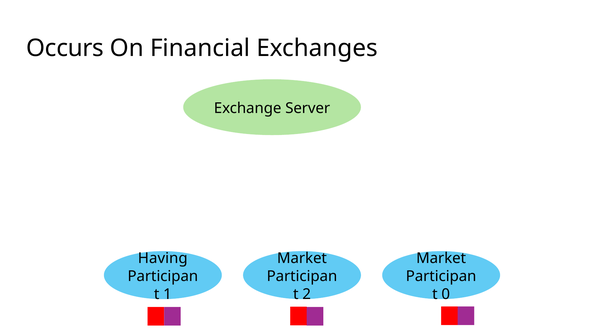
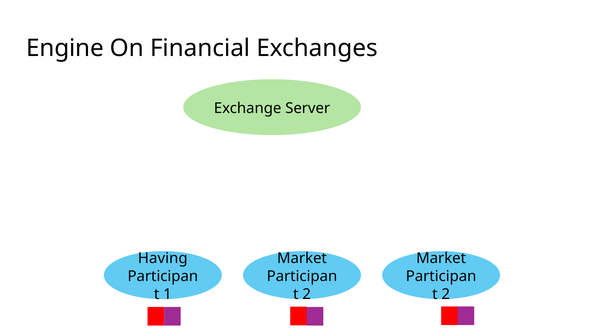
Occurs: Occurs -> Engine
0 at (446, 294): 0 -> 2
